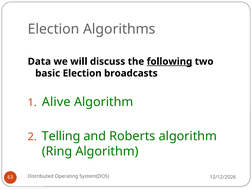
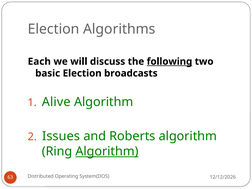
Data: Data -> Each
Telling: Telling -> Issues
Algorithm at (107, 151) underline: none -> present
